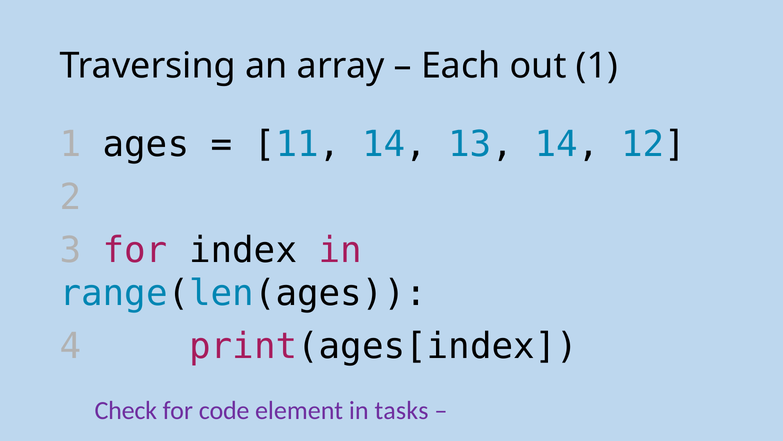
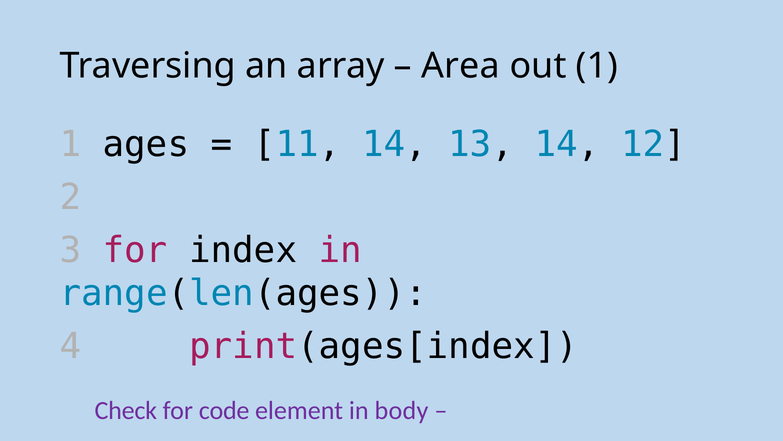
Each: Each -> Area
tasks: tasks -> body
